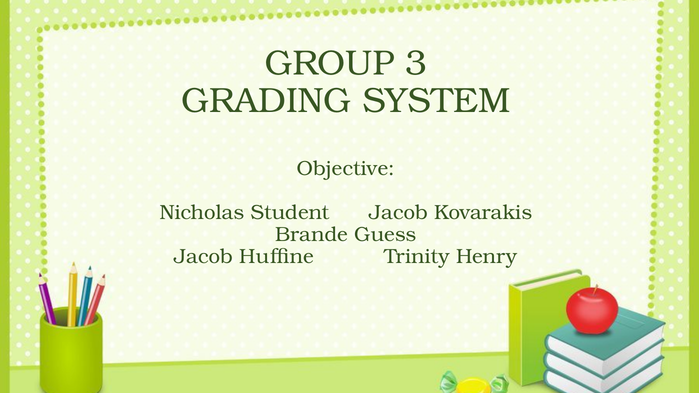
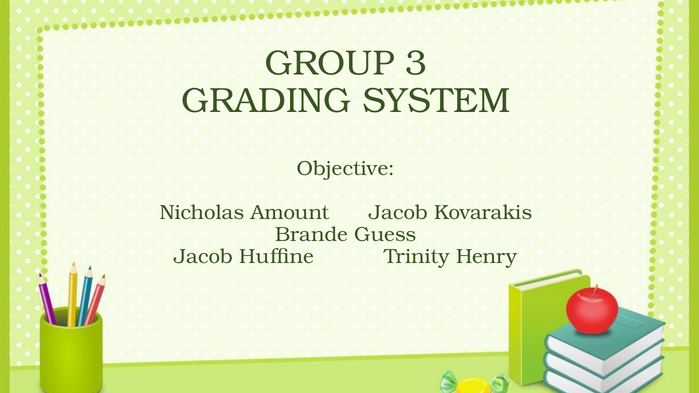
Student: Student -> Amount
